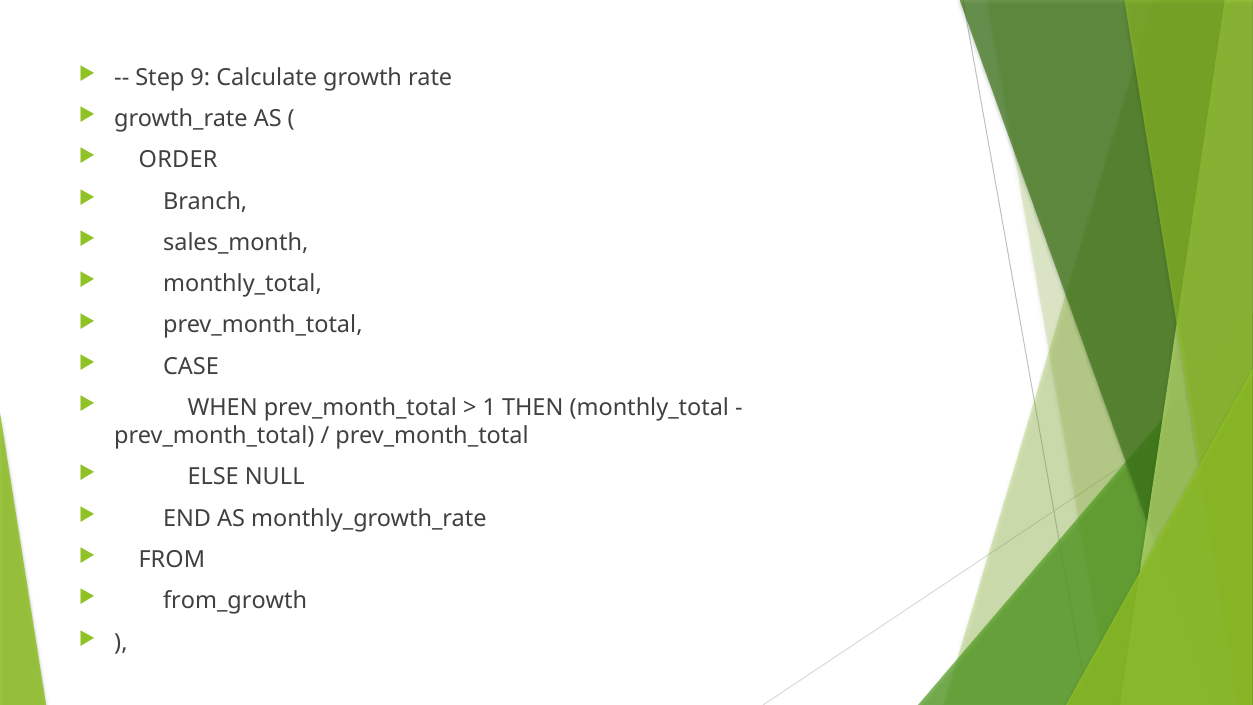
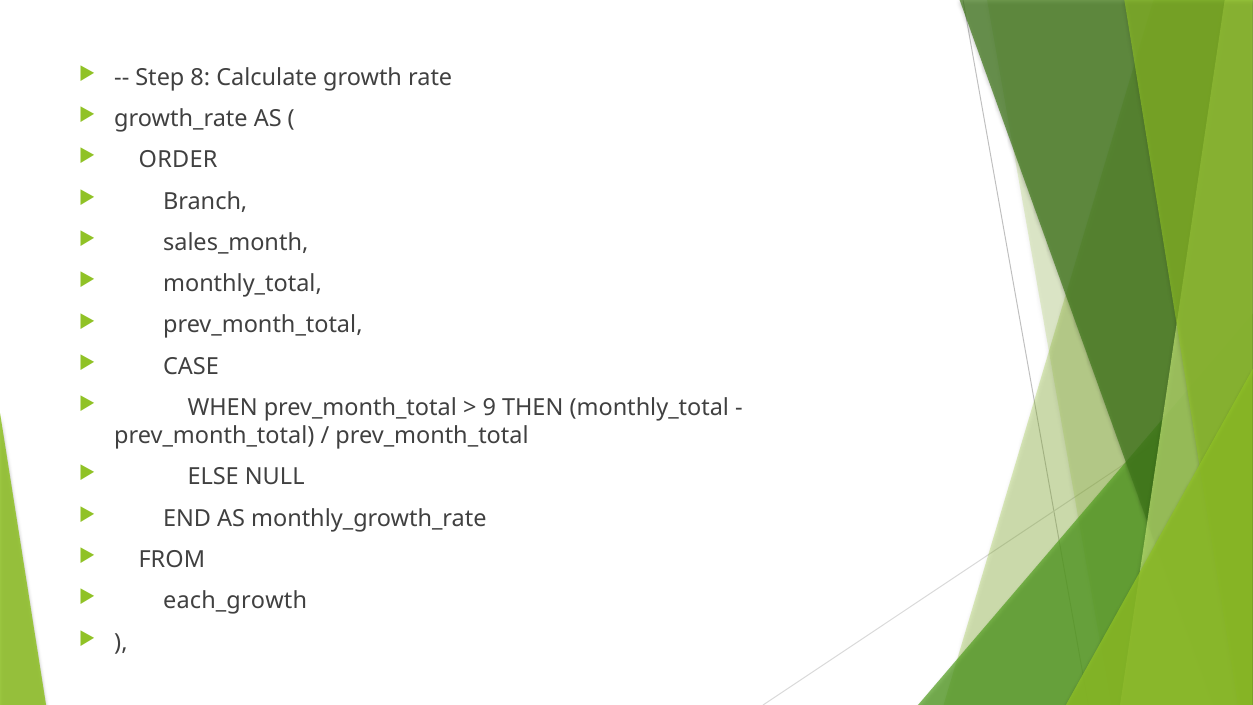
9: 9 -> 8
1: 1 -> 9
from_growth: from_growth -> each_growth
